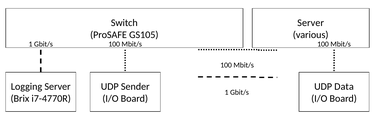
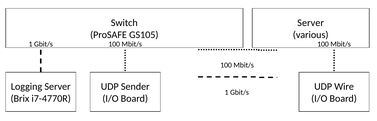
Data: Data -> Wire
